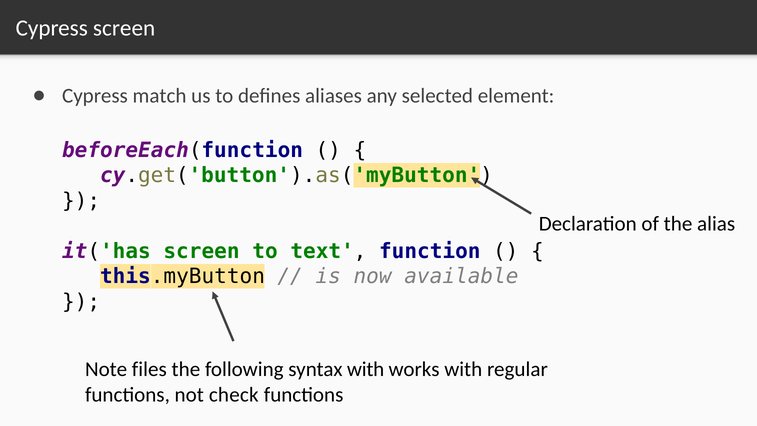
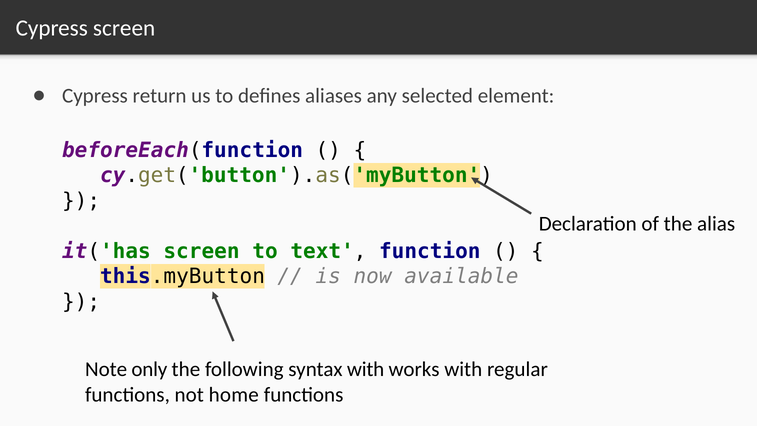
match: match -> return
files: files -> only
check: check -> home
